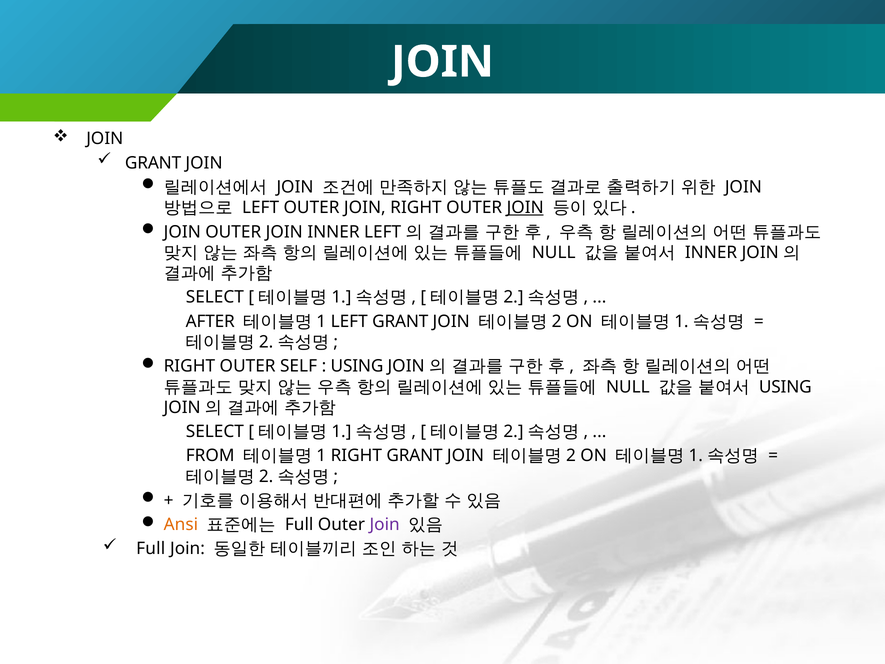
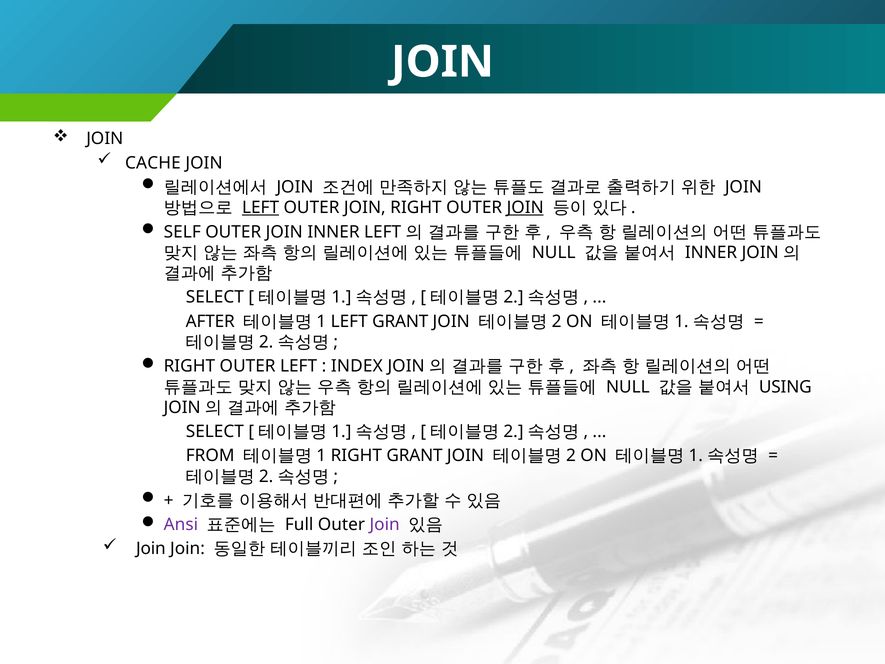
GRANT at (153, 163): GRANT -> CACHE
LEFT at (261, 208) underline: none -> present
JOIN at (182, 232): JOIN -> SELF
OUTER SELF: SELF -> LEFT
USING at (357, 366): USING -> INDEX
Ansi colour: orange -> purple
Full at (151, 549): Full -> Join
